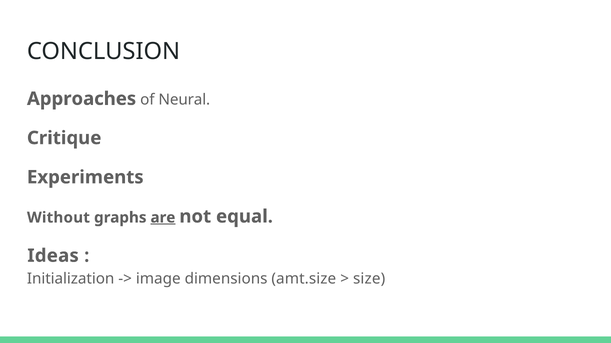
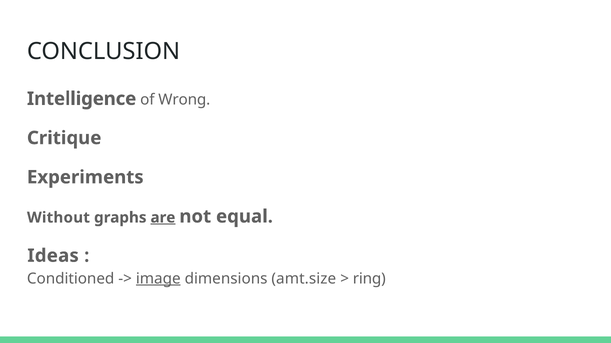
Approaches: Approaches -> Intelligence
Neural: Neural -> Wrong
Initialization: Initialization -> Conditioned
image underline: none -> present
size: size -> ring
